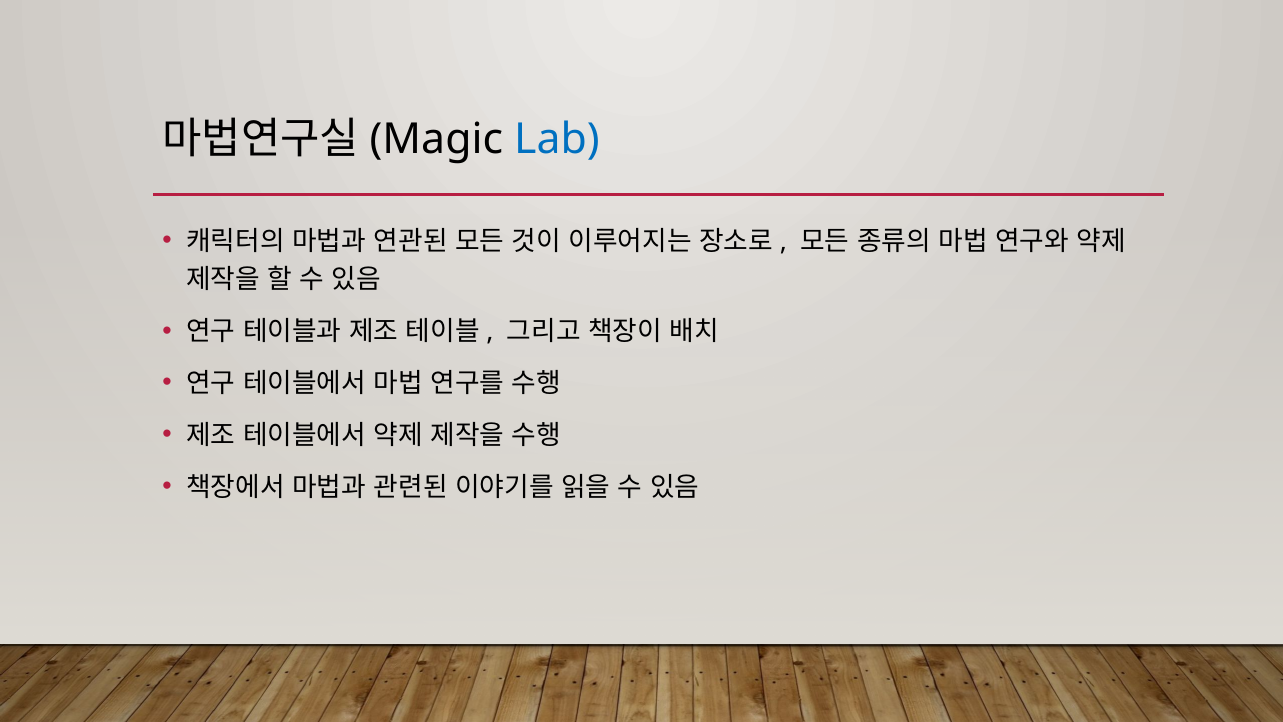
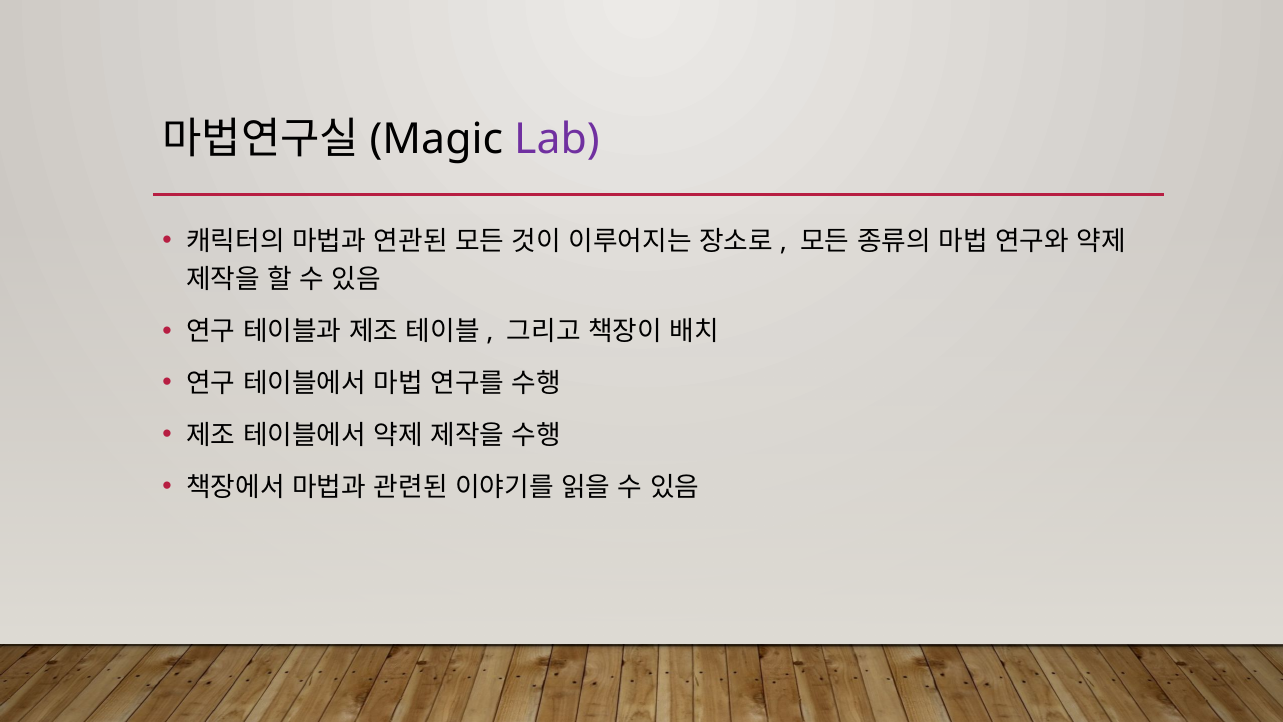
Lab colour: blue -> purple
